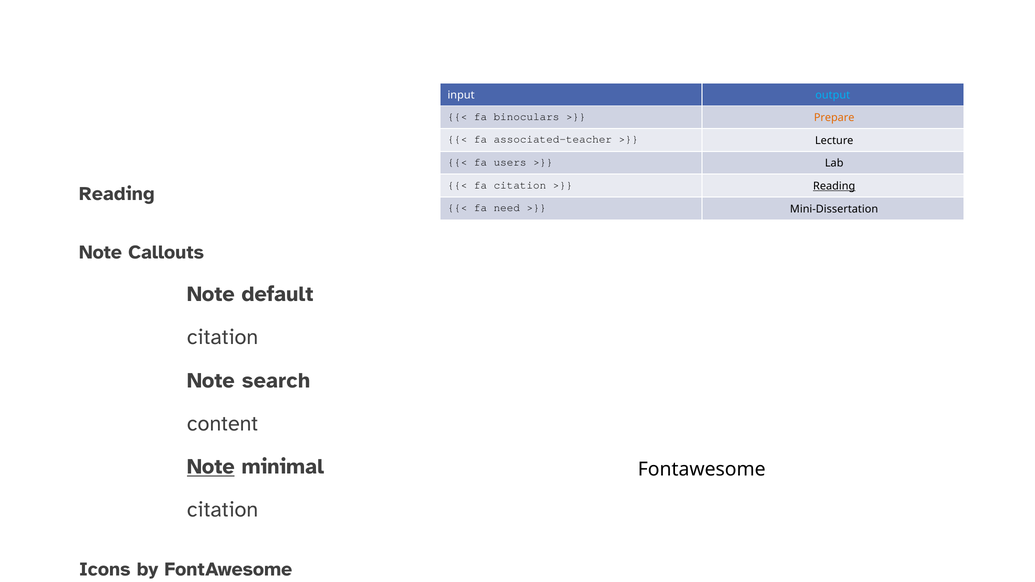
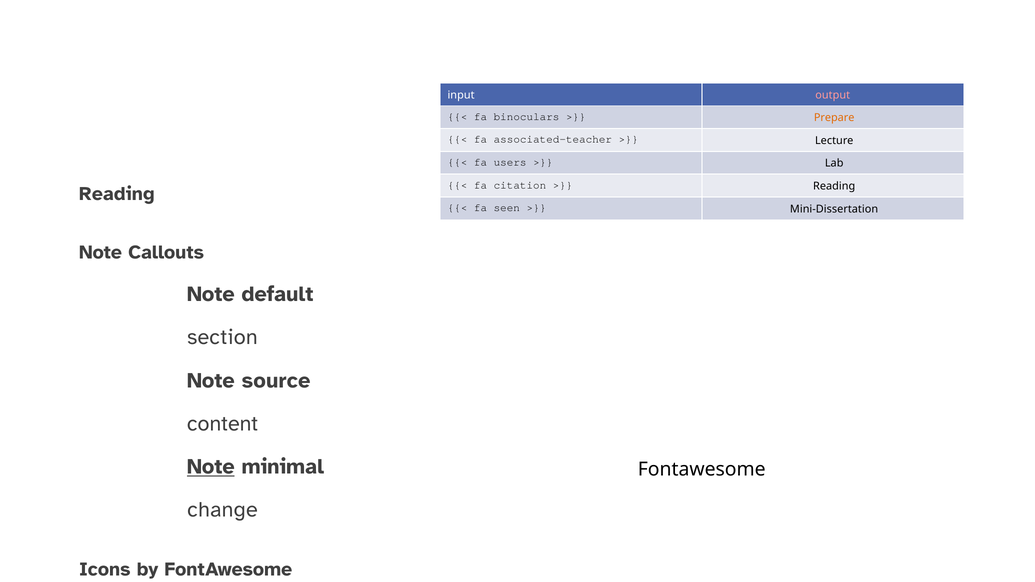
output colour: light blue -> pink
Reading at (834, 186) underline: present -> none
fa need: need -> seen
citation at (223, 337): citation -> section
search: search -> source
citation at (223, 510): citation -> change
